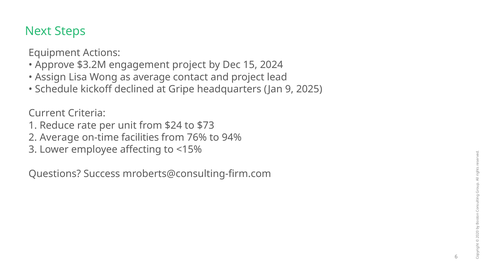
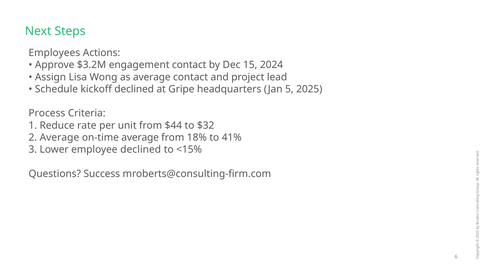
Equipment: Equipment -> Employees
engagement project: project -> contact
9: 9 -> 5
Current: Current -> Process
$24: $24 -> $44
$73: $73 -> $32
on-time facilities: facilities -> average
76%: 76% -> 18%
94%: 94% -> 41%
employee affecting: affecting -> declined
